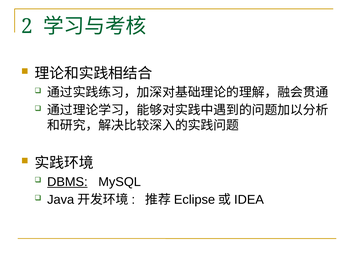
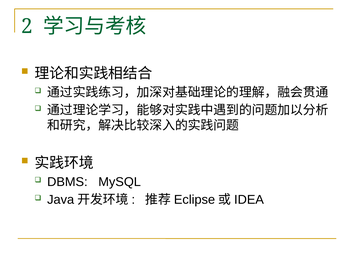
DBMS underline: present -> none
